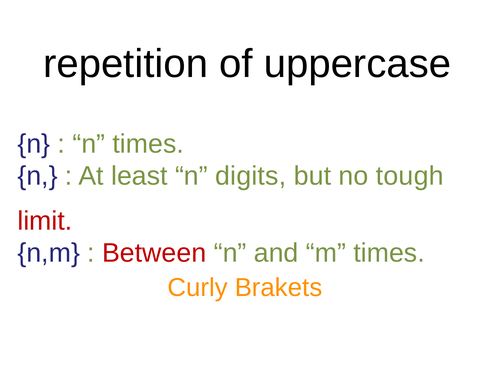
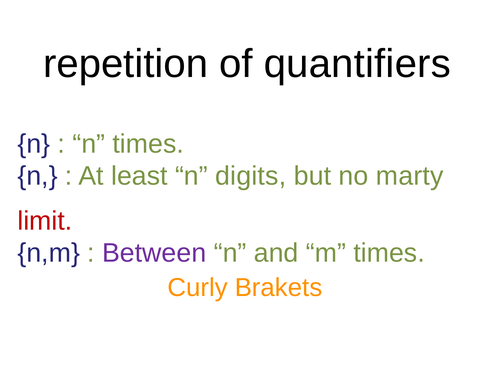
uppercase: uppercase -> quantifiers
tough: tough -> marty
Between colour: red -> purple
